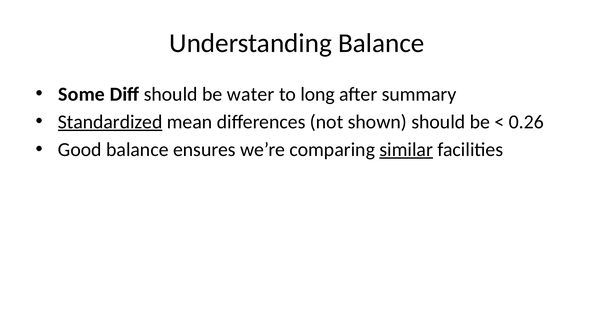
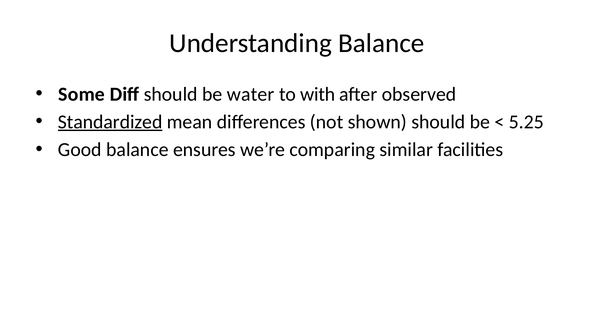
long: long -> with
summary: summary -> observed
0.26: 0.26 -> 5.25
similar underline: present -> none
